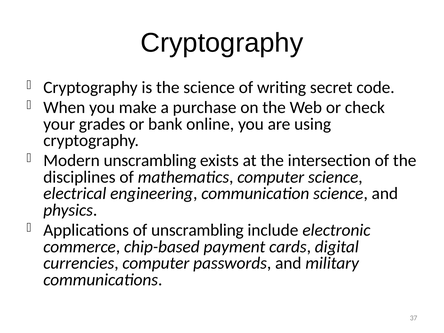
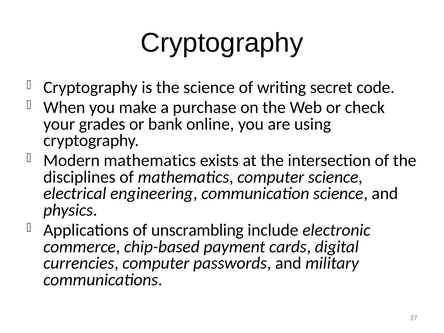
Modern unscrambling: unscrambling -> mathematics
